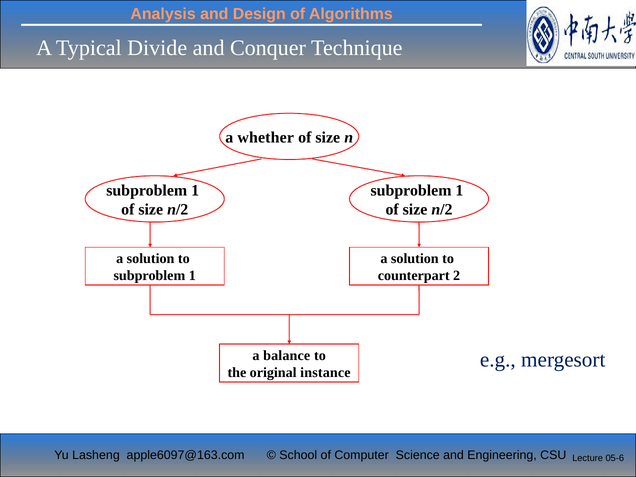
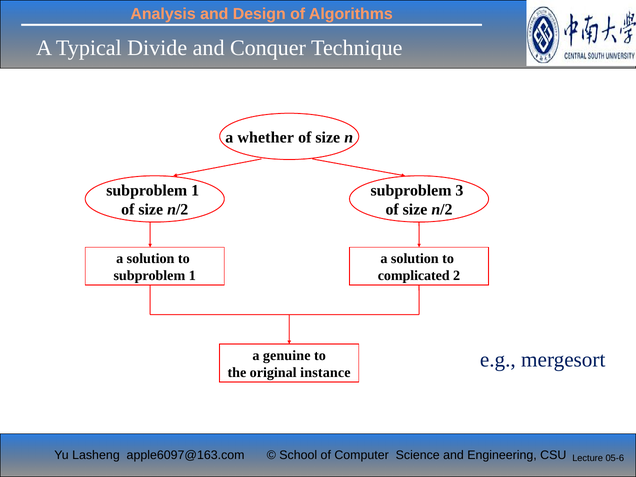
1 at (459, 190): 1 -> 3
counterpart: counterpart -> complicated
balance: balance -> genuine
